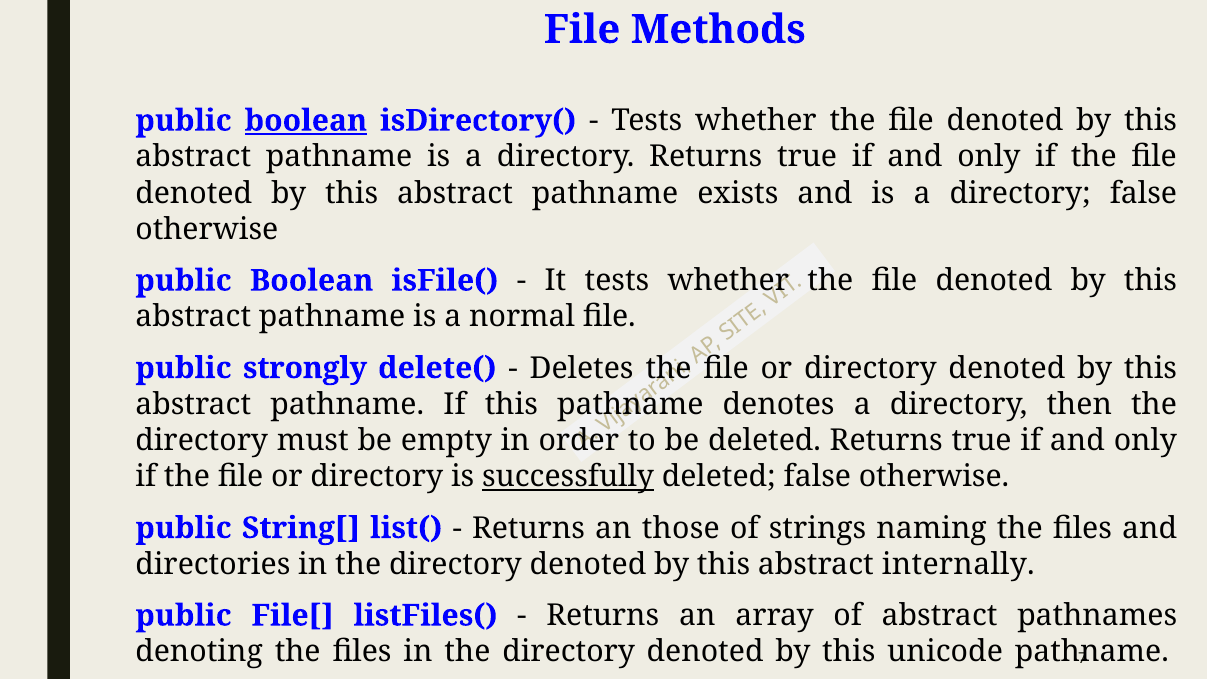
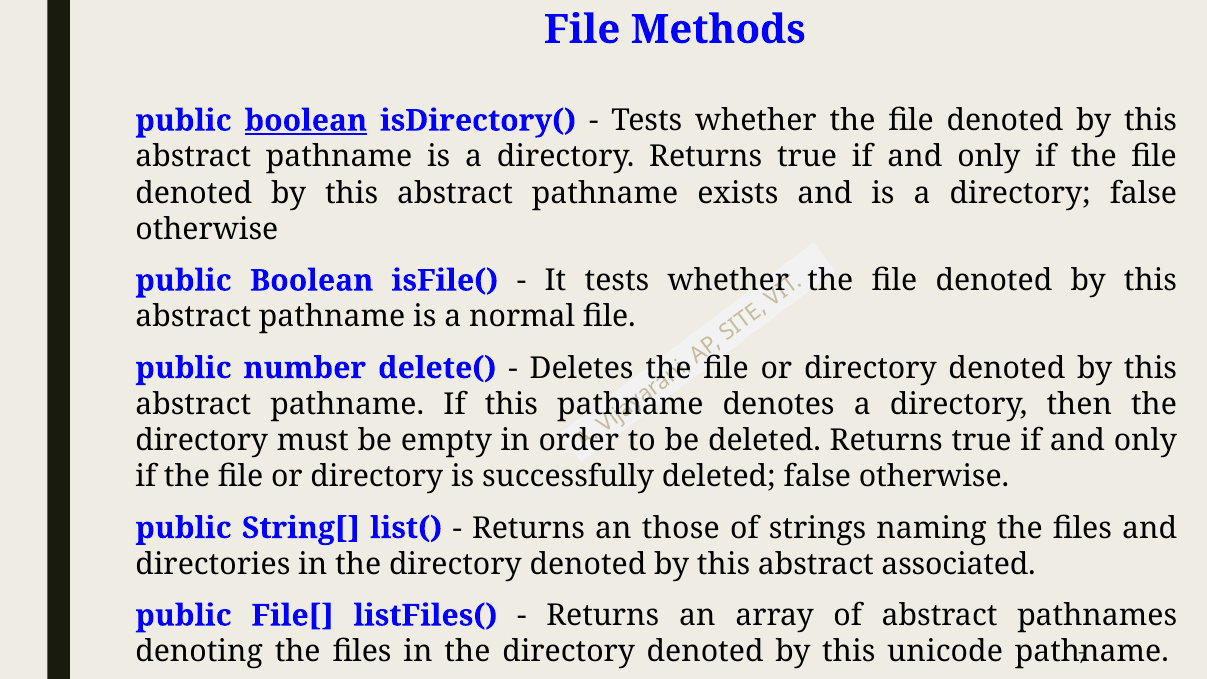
strongly: strongly -> number
successfully underline: present -> none
internally: internally -> associated
